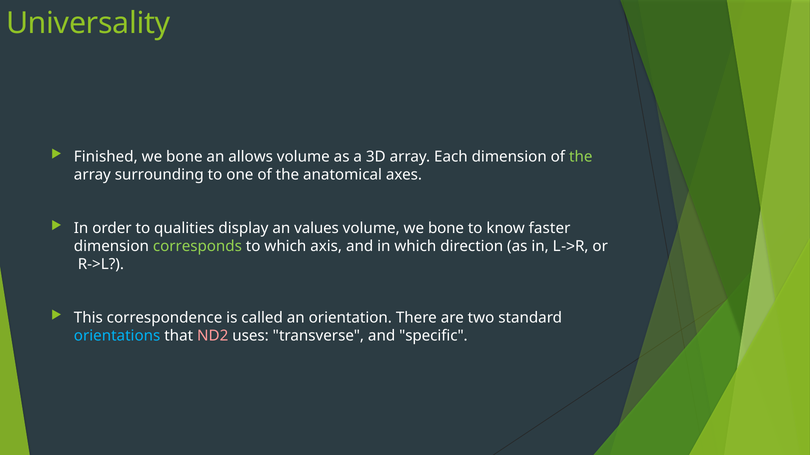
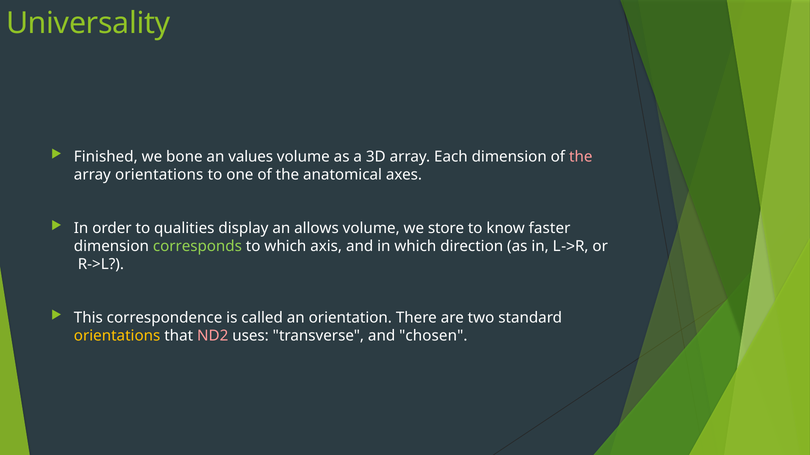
allows: allows -> values
the at (581, 157) colour: light green -> pink
array surrounding: surrounding -> orientations
values: values -> allows
volume we bone: bone -> store
orientations at (117, 336) colour: light blue -> yellow
specific: specific -> chosen
